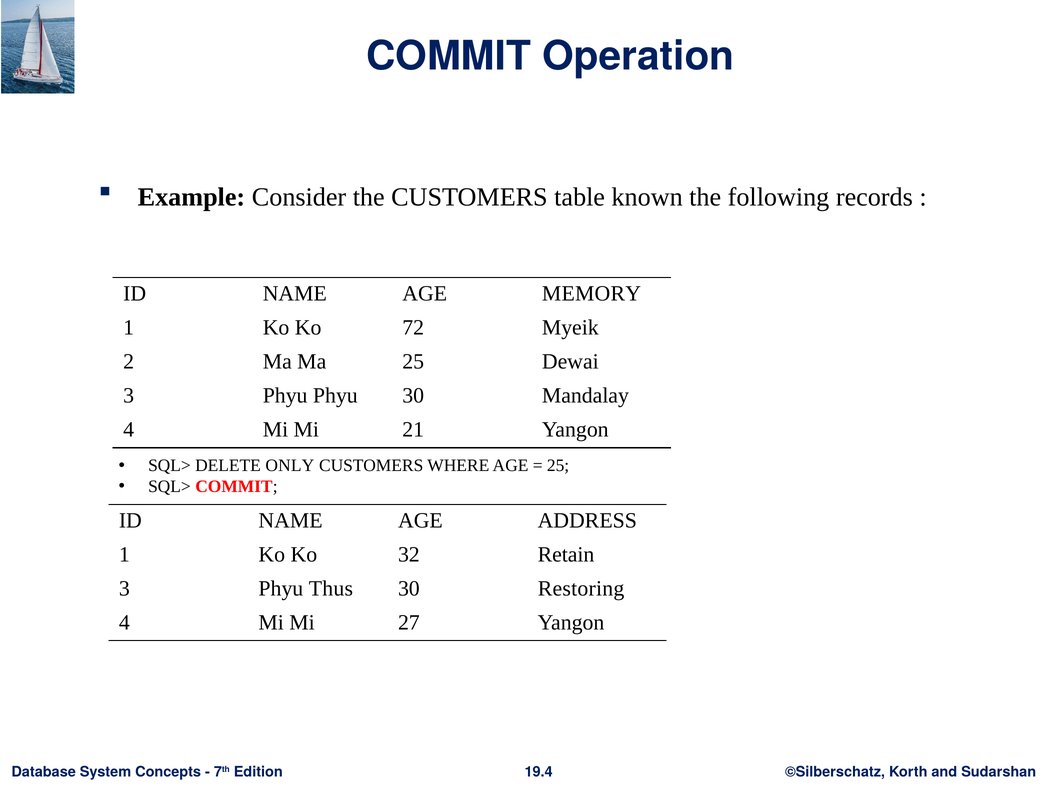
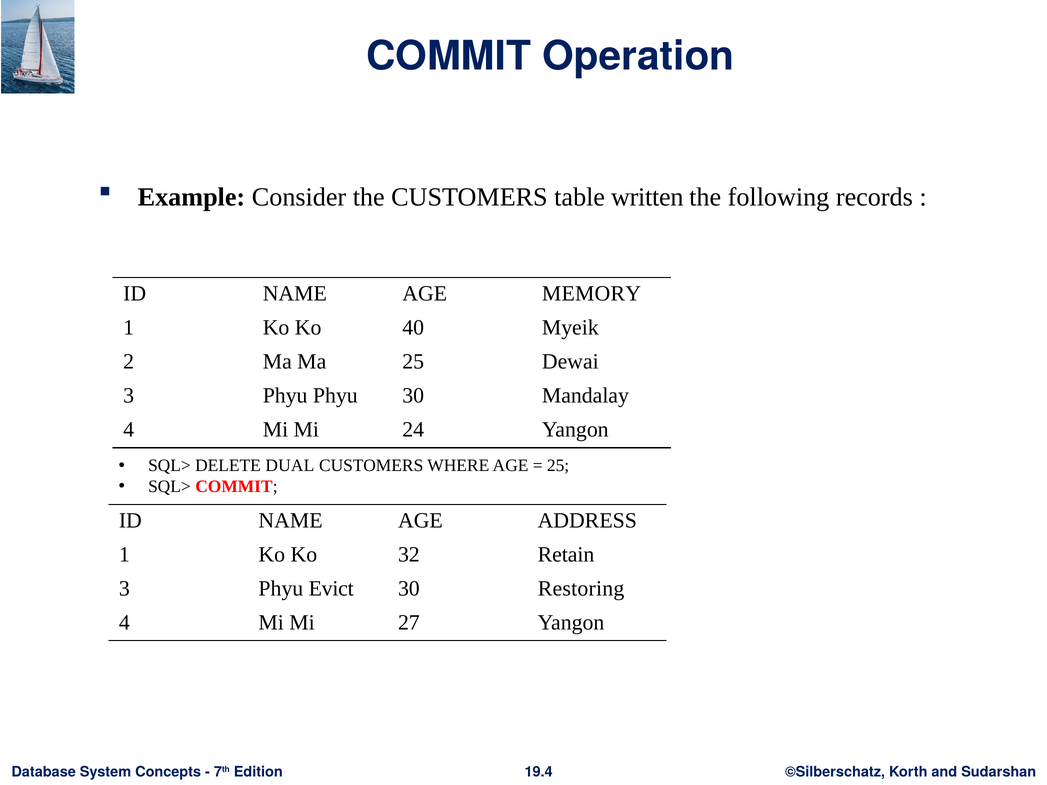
known: known -> written
72: 72 -> 40
21: 21 -> 24
ONLY: ONLY -> DUAL
Thus: Thus -> Evict
